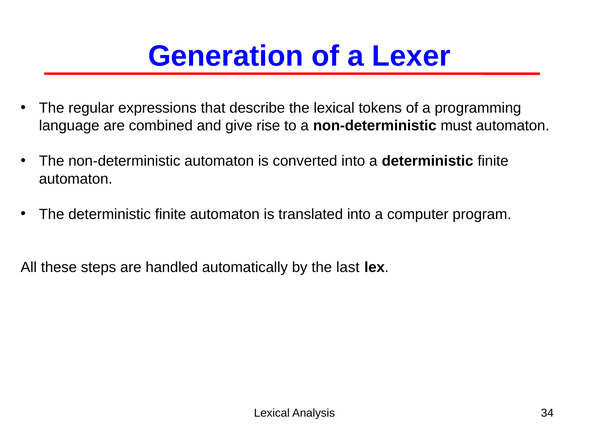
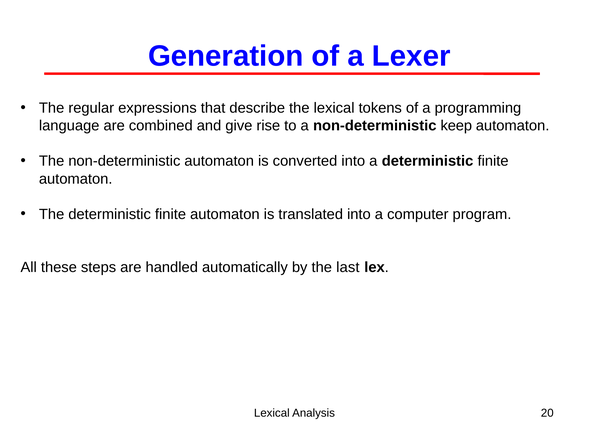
must: must -> keep
34: 34 -> 20
